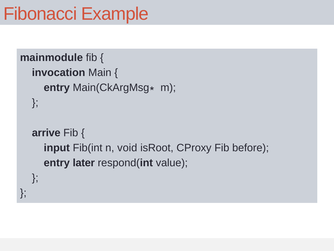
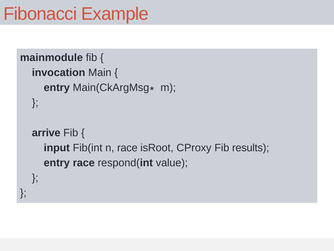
n void: void -> race
before: before -> results
entry later: later -> race
